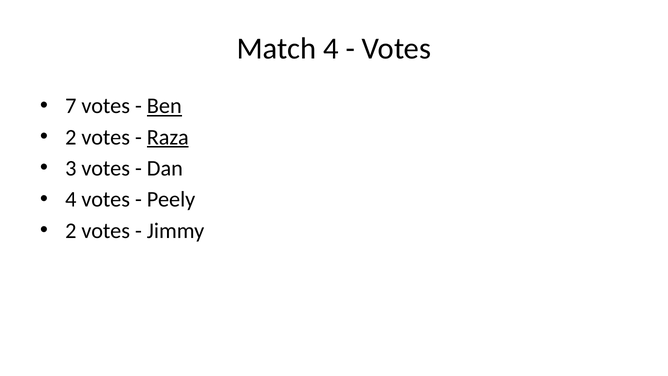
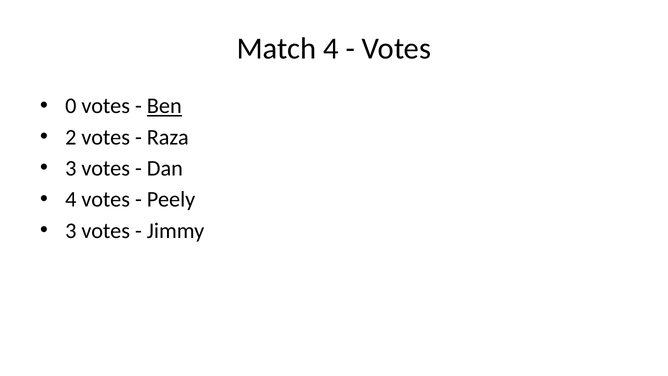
7: 7 -> 0
Raza underline: present -> none
2 at (71, 231): 2 -> 3
